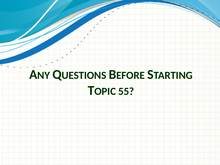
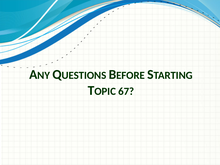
55: 55 -> 67
